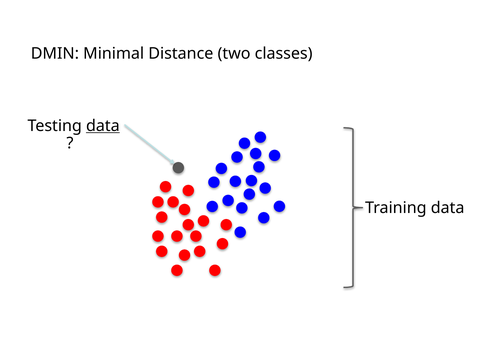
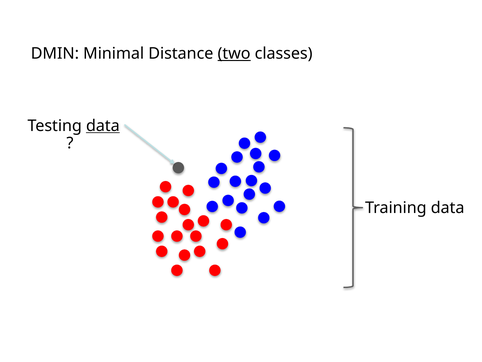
two underline: none -> present
